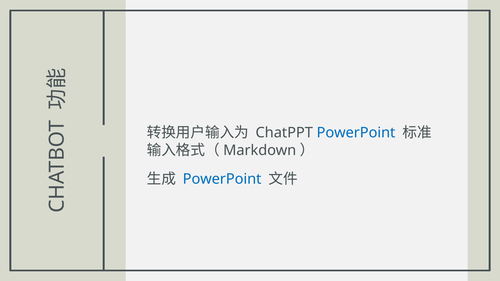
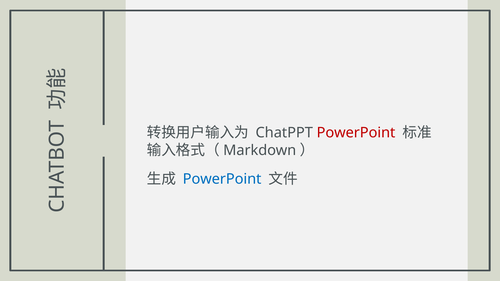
PowerPoint at (356, 133) colour: blue -> red
